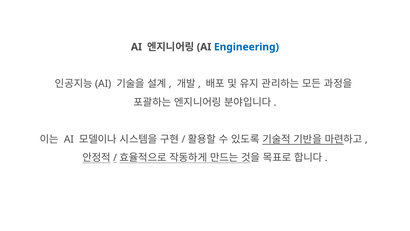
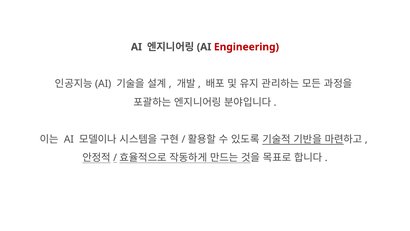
Engineering colour: blue -> red
